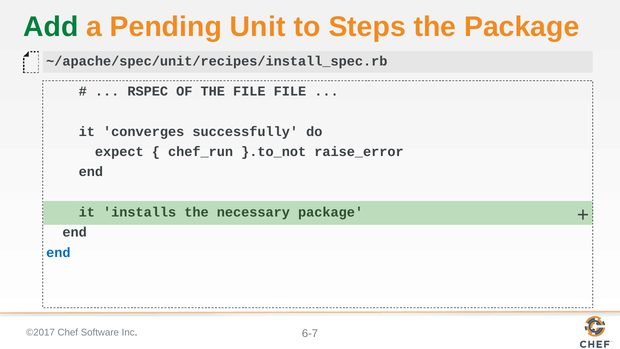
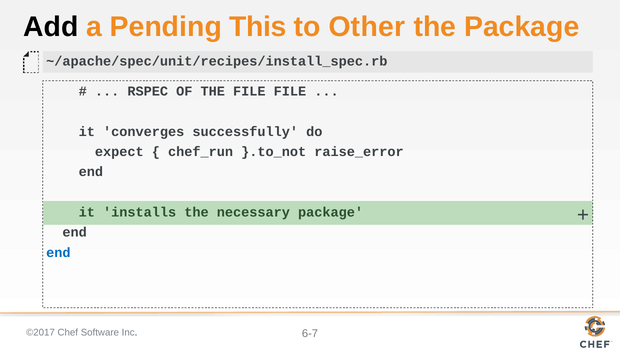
Add colour: green -> black
Unit: Unit -> This
Steps: Steps -> Other
